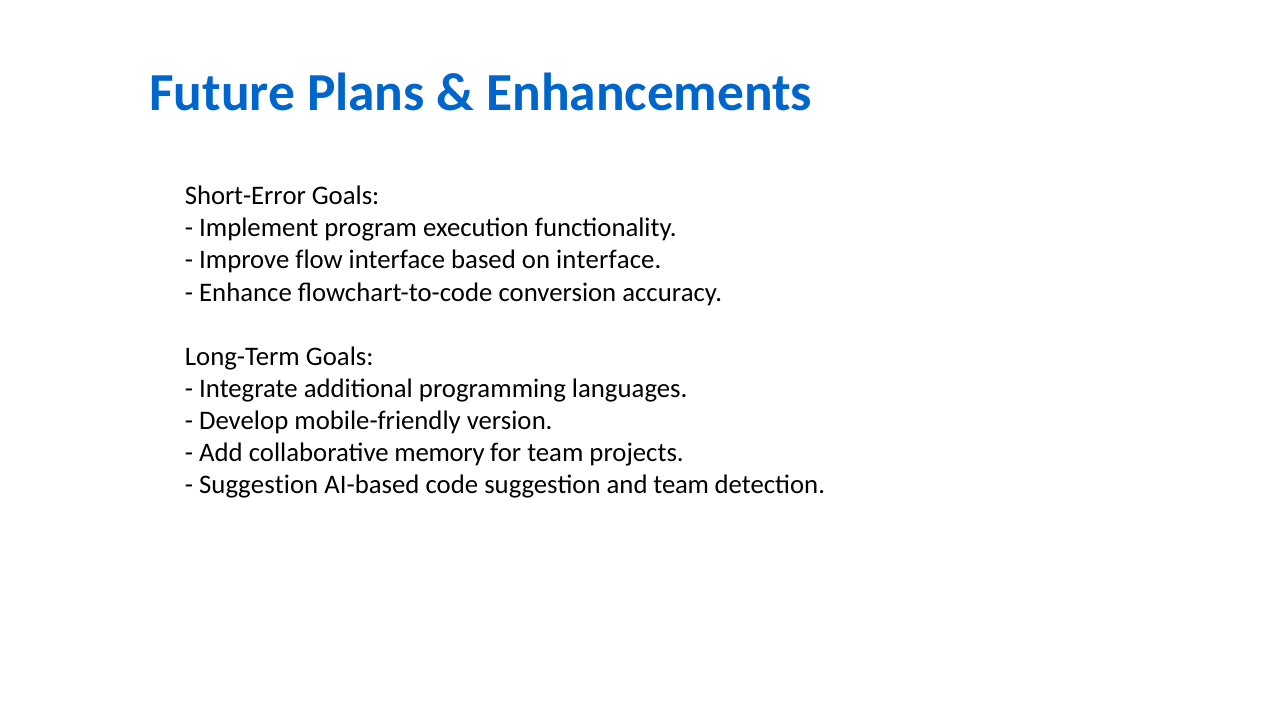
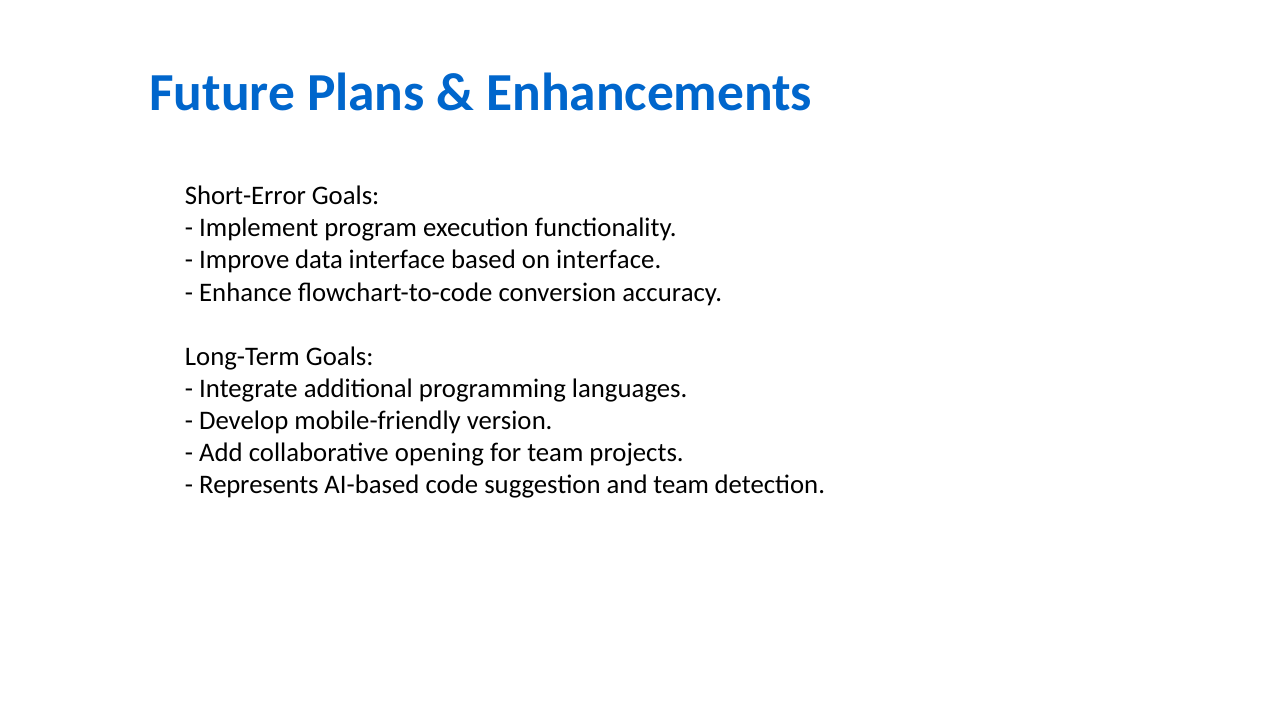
flow: flow -> data
memory: memory -> opening
Suggestion at (259, 485): Suggestion -> Represents
